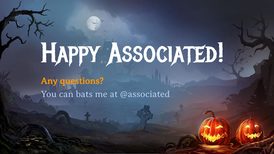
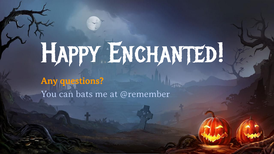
Associated: Associated -> Enchanted
@associated: @associated -> @remember
